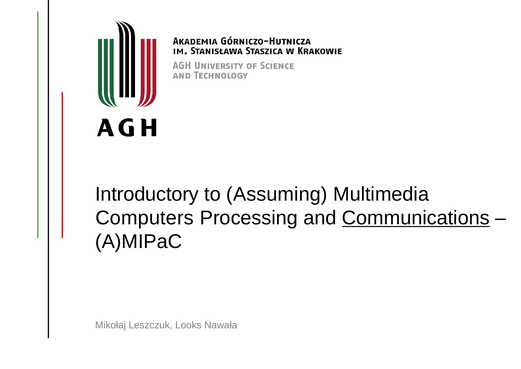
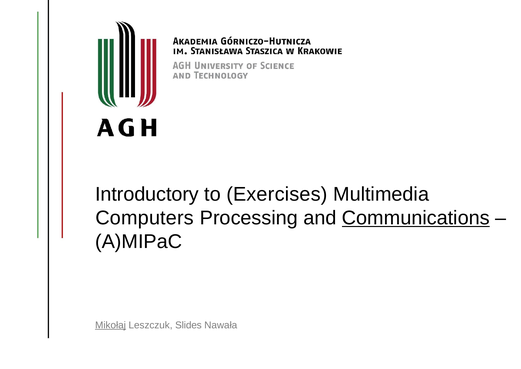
Assuming: Assuming -> Exercises
Mikołaj underline: none -> present
Looks: Looks -> Slides
